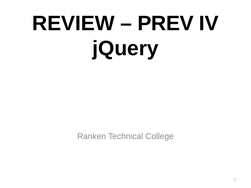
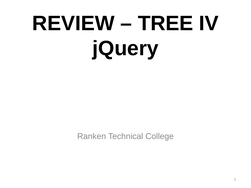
PREV: PREV -> TREE
